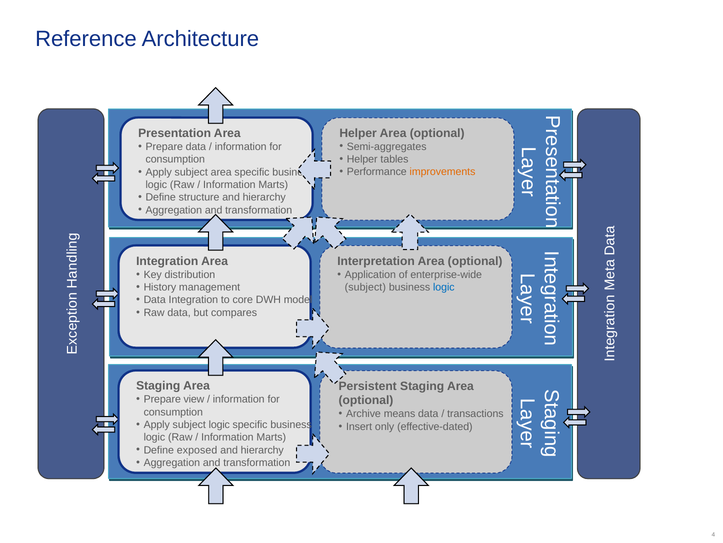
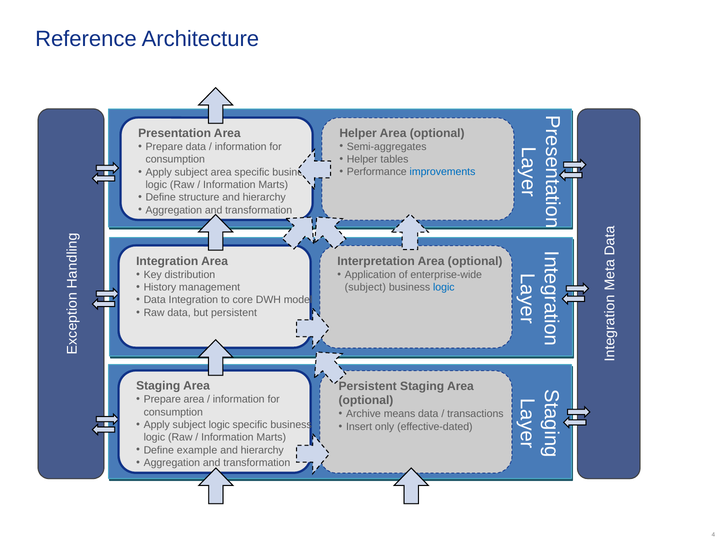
improvements colour: orange -> blue
but compares: compares -> persistent
Prepare view: view -> area
exposed: exposed -> example
